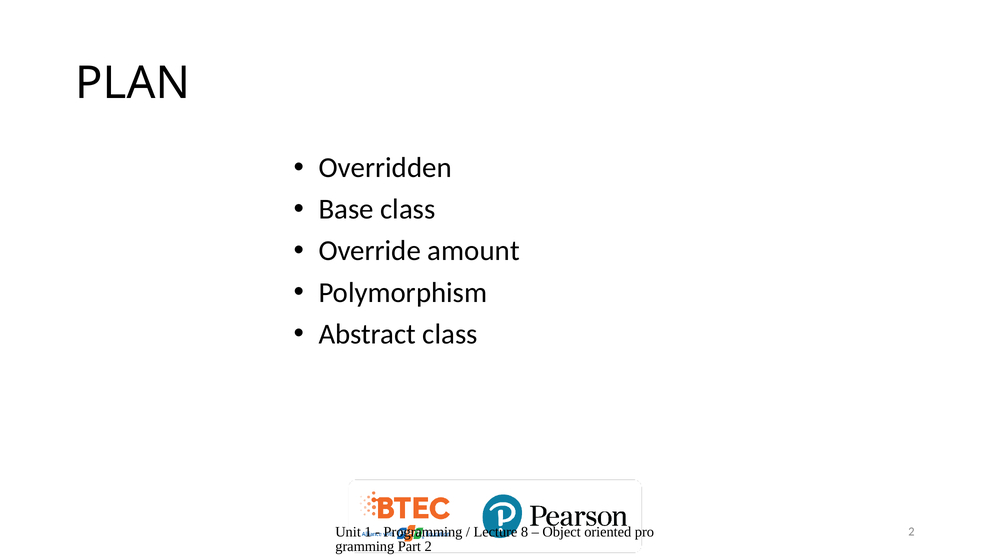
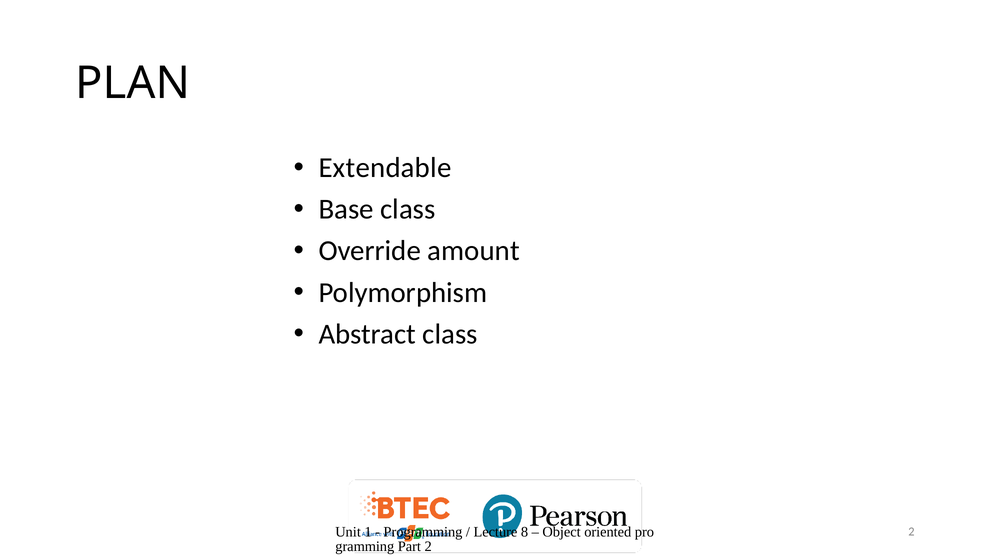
Overridden: Overridden -> Extendable
